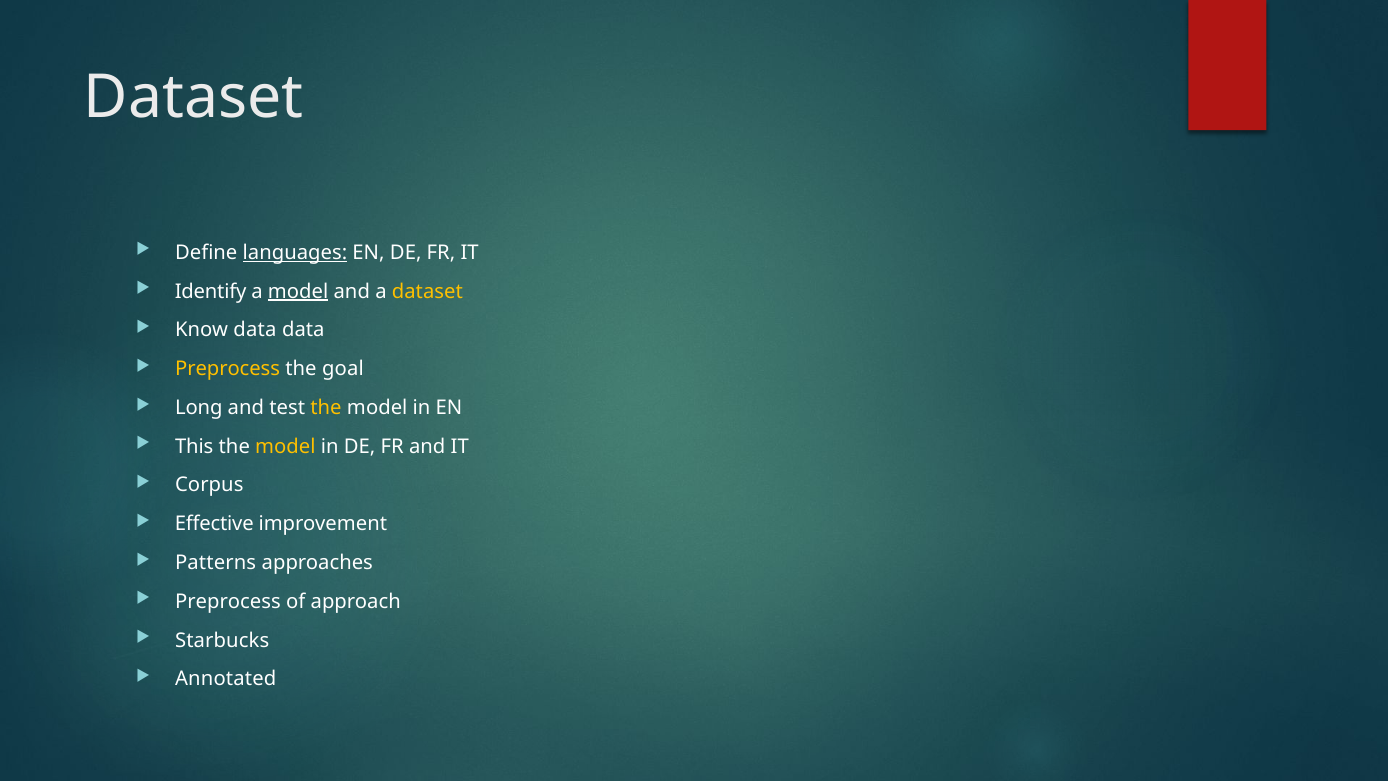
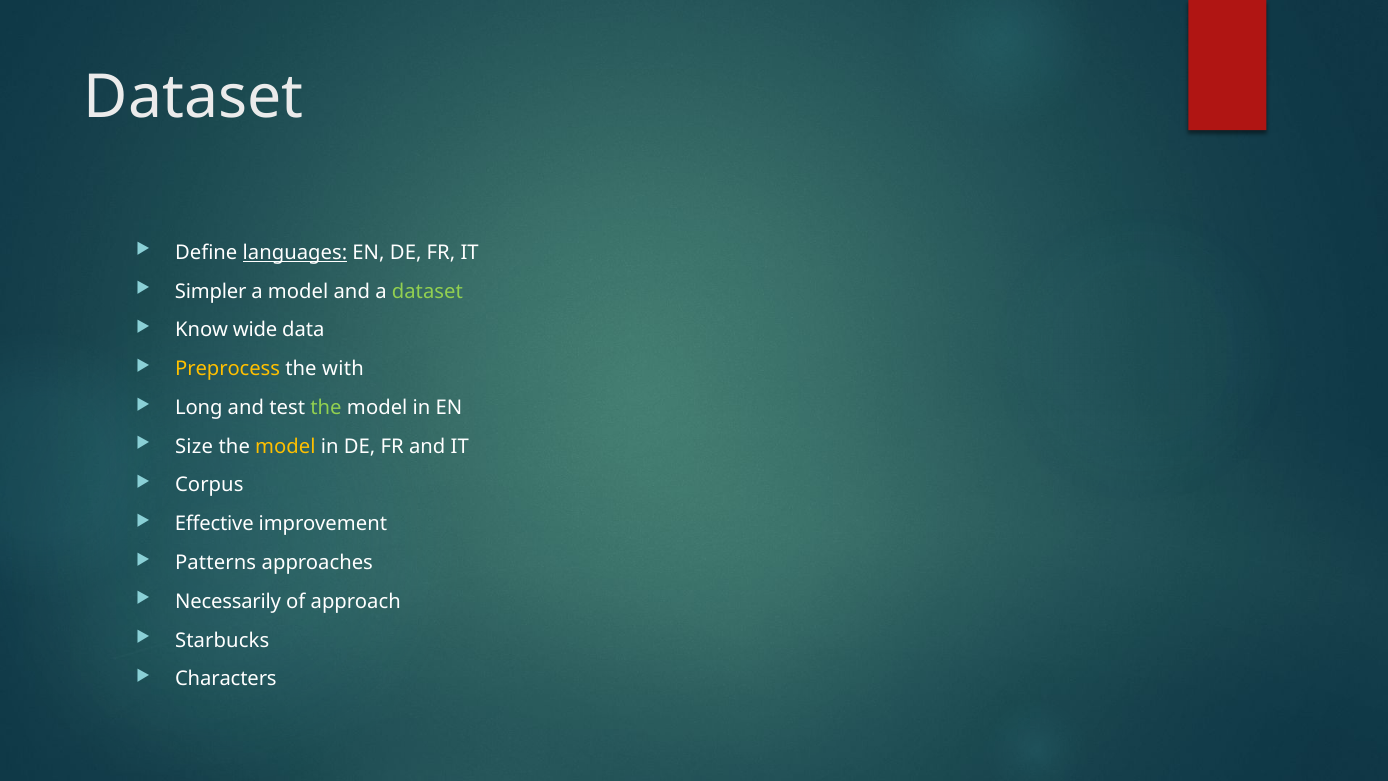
Identify: Identify -> Simpler
model at (298, 291) underline: present -> none
dataset at (427, 291) colour: yellow -> light green
Know data: data -> wide
goal: goal -> with
the at (326, 408) colour: yellow -> light green
This: This -> Size
Preprocess at (228, 601): Preprocess -> Necessarily
Annotated: Annotated -> Characters
